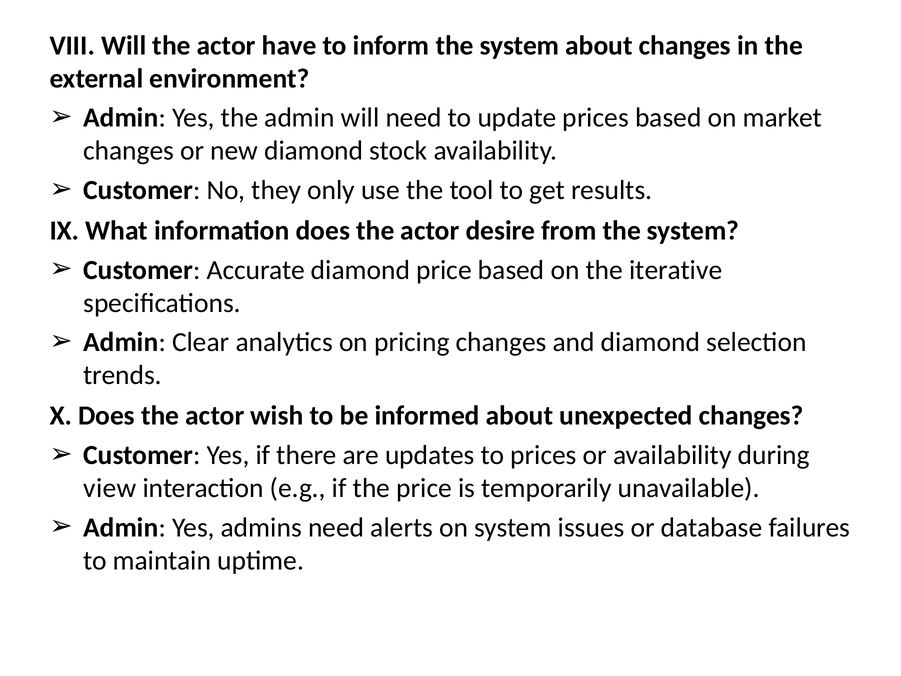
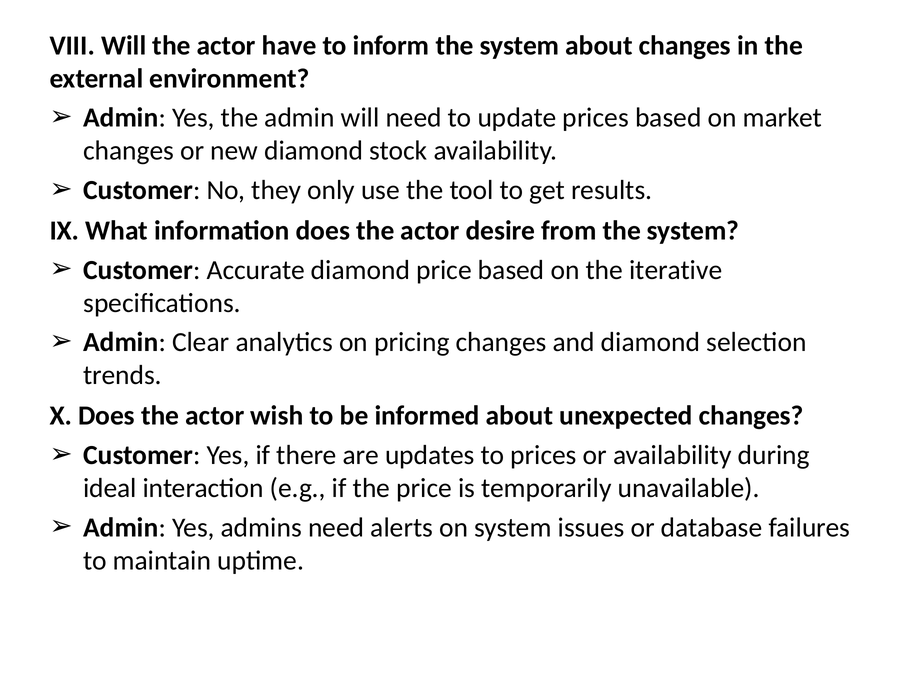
view: view -> ideal
